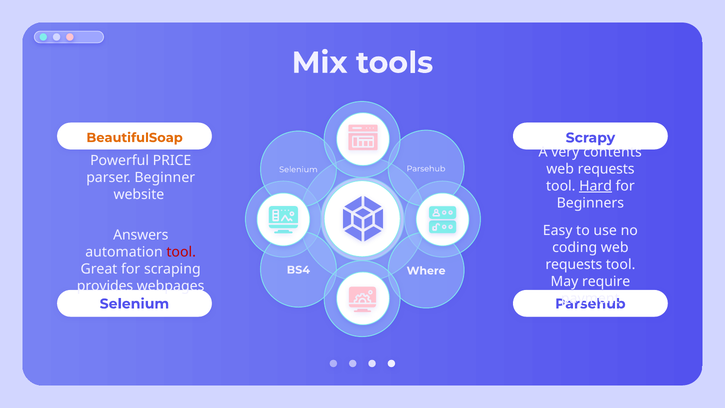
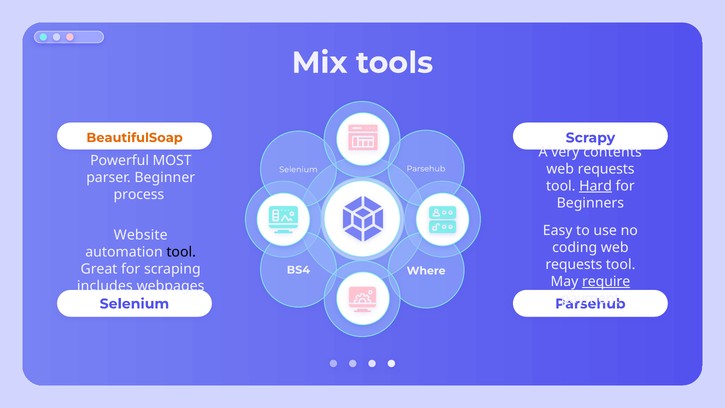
PRICE: PRICE -> MOST
website: website -> process
Answers: Answers -> Website
tool at (181, 252) colour: red -> black
require underline: none -> present
provides: provides -> includes
